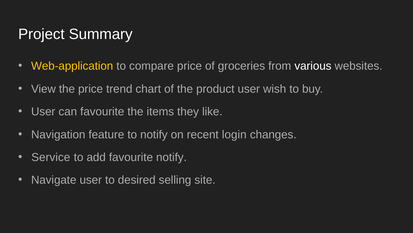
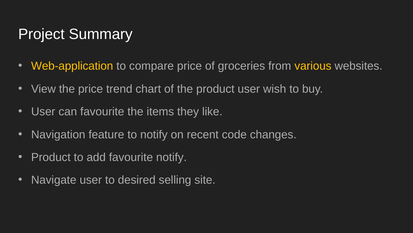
various colour: white -> yellow
login: login -> code
Service at (51, 157): Service -> Product
